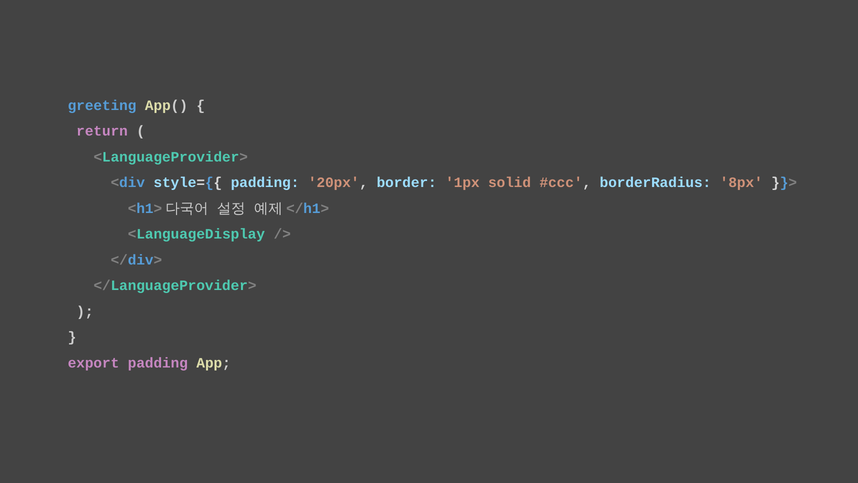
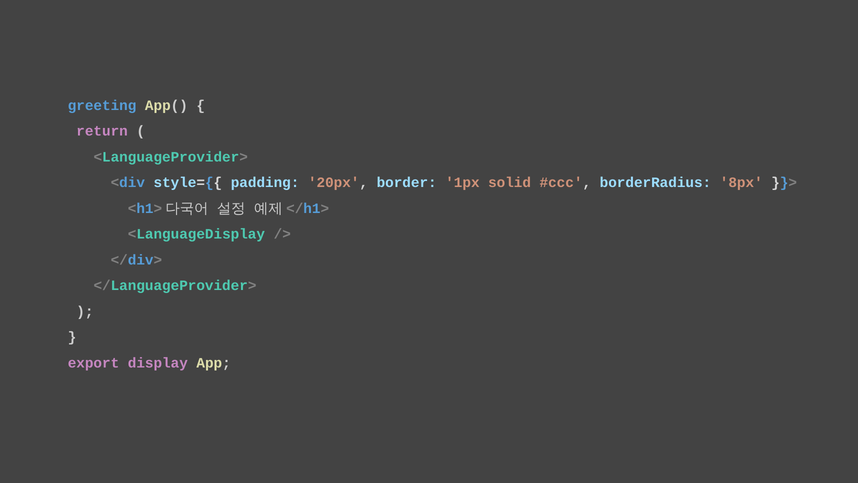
export padding: padding -> display
